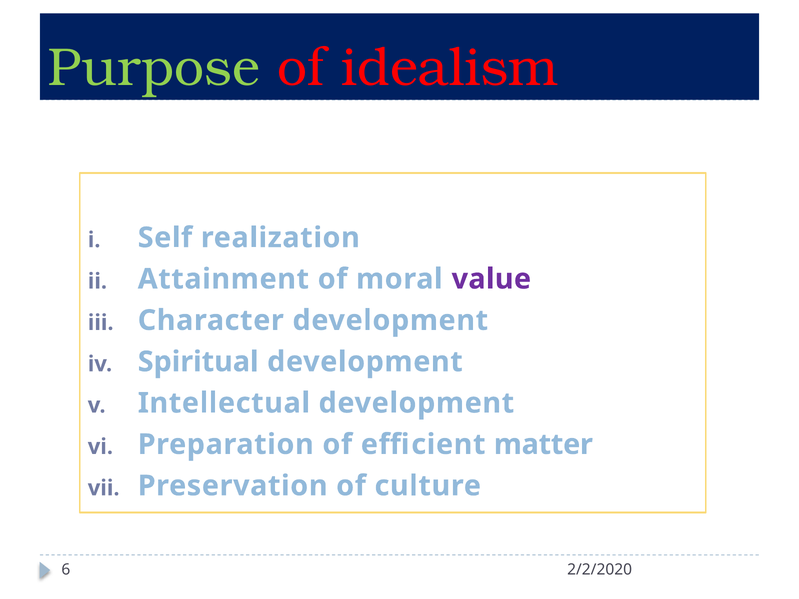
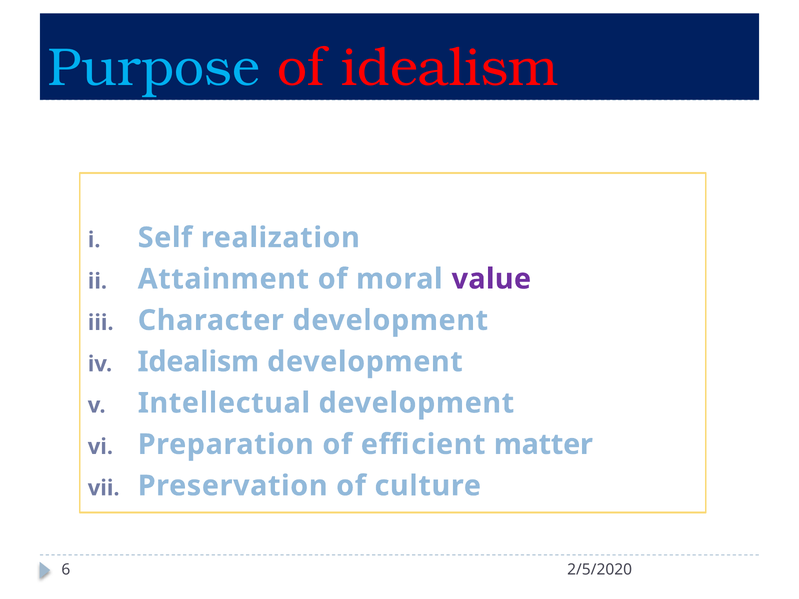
Purpose colour: light green -> light blue
Spiritual at (198, 362): Spiritual -> Idealism
2/2/2020: 2/2/2020 -> 2/5/2020
